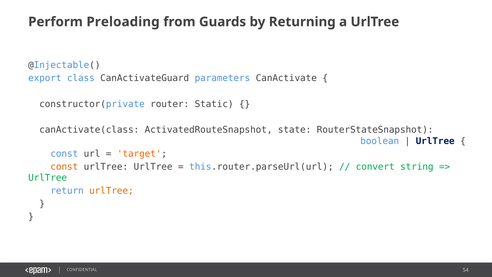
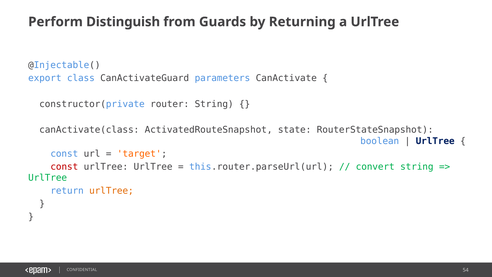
Preloading: Preloading -> Distinguish
router Static: Static -> String
const at (64, 167) colour: orange -> red
